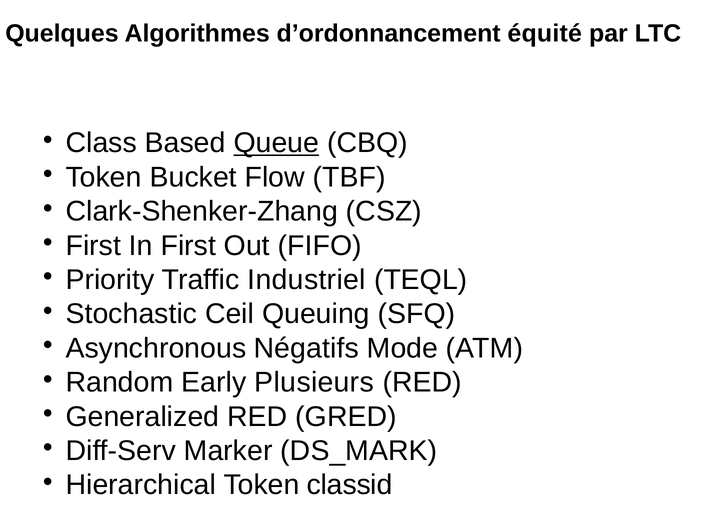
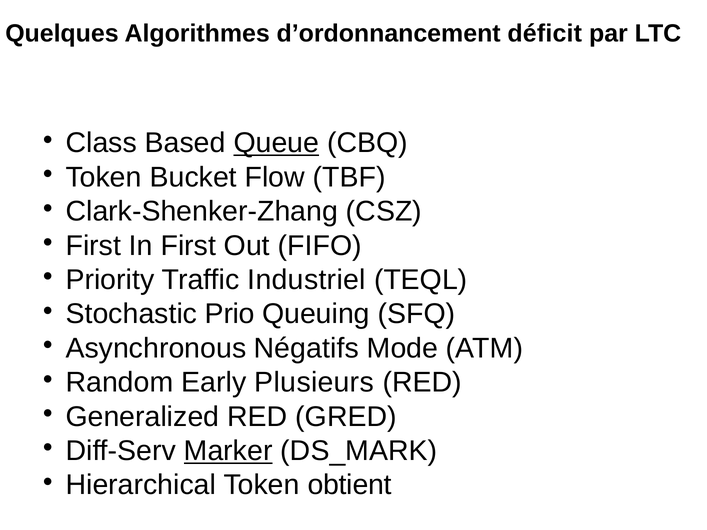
équité: équité -> déficit
Ceil: Ceil -> Prio
Marker underline: none -> present
classid: classid -> obtient
